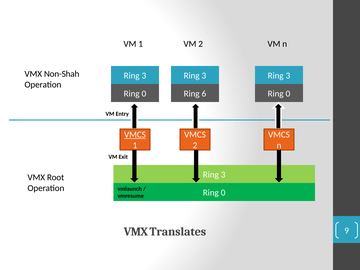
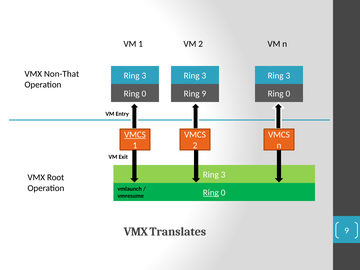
Non-Shah: Non-Shah -> Non-That
Ring 6: 6 -> 9
Ring at (211, 193) underline: none -> present
